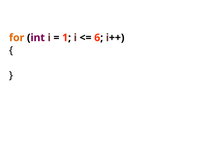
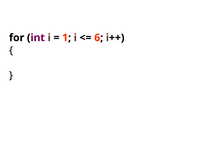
for colour: orange -> black
